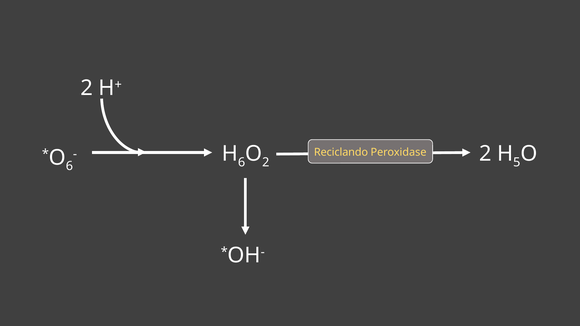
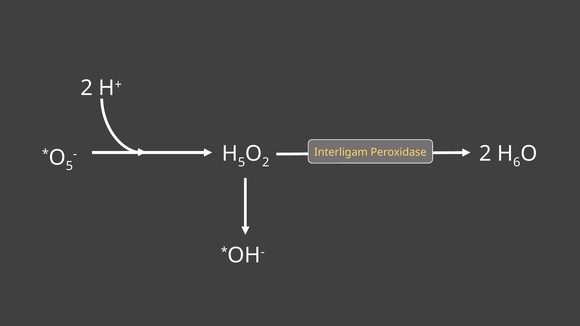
5: 5 -> 6
Reciclando: Reciclando -> Interligam
6 at (69, 166): 6 -> 5
6 at (242, 162): 6 -> 5
